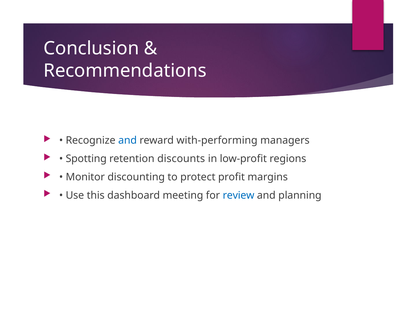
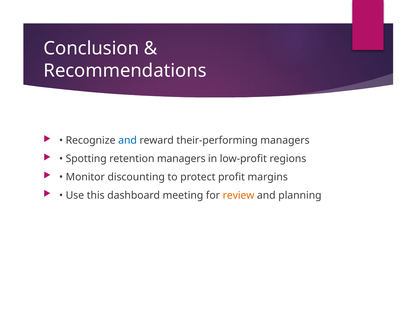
with-performing: with-performing -> their-performing
retention discounts: discounts -> managers
review colour: blue -> orange
